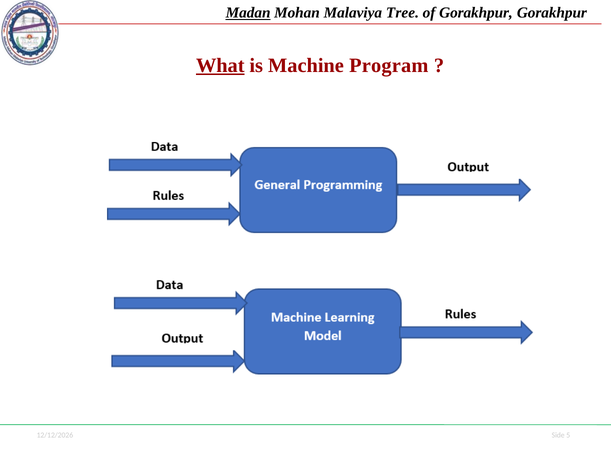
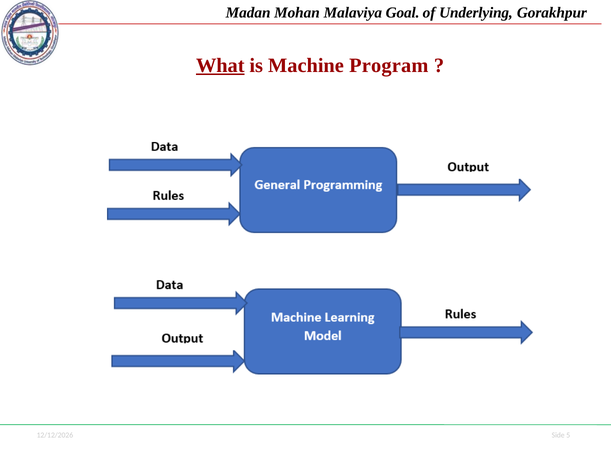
Madan underline: present -> none
Tree: Tree -> Goal
of Gorakhpur: Gorakhpur -> Underlying
